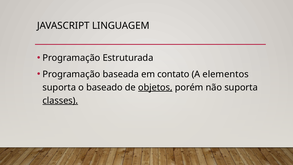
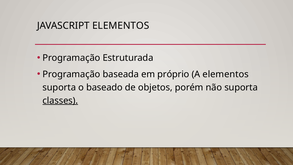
JAVASCRIPT LINGUAGEM: LINGUAGEM -> ELEMENTOS
contato: contato -> próprio
objetos underline: present -> none
